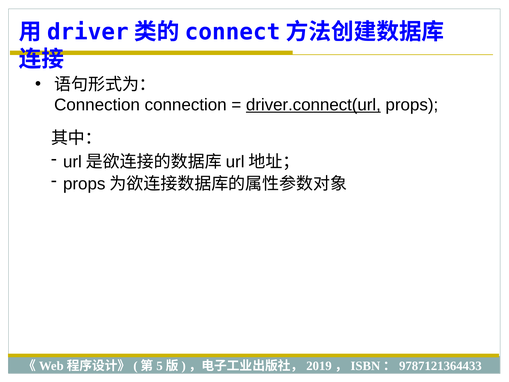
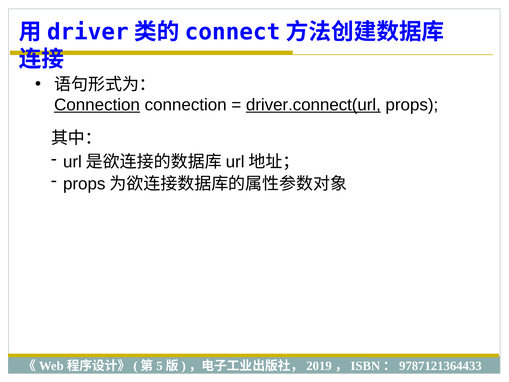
Connection at (97, 105) underline: none -> present
